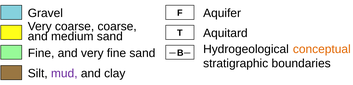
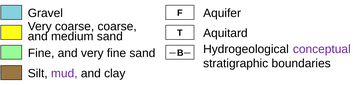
conceptual colour: orange -> purple
